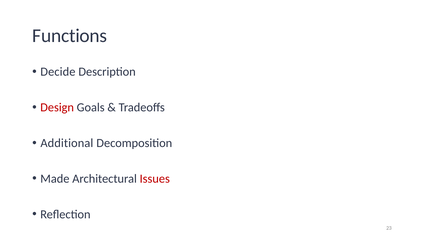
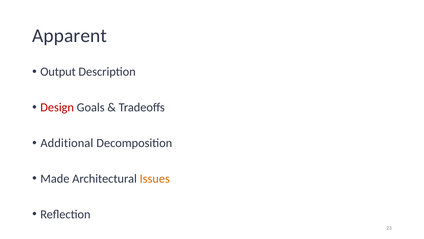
Functions: Functions -> Apparent
Decide: Decide -> Output
Issues colour: red -> orange
